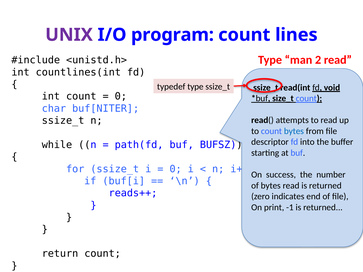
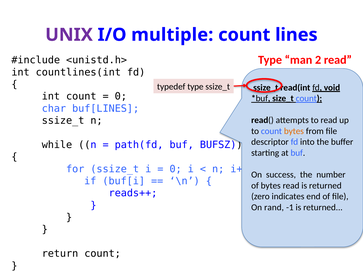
program: program -> multiple
buf[NITER: buf[NITER -> buf[LINES
bytes at (294, 131) colour: blue -> orange
print: print -> rand
